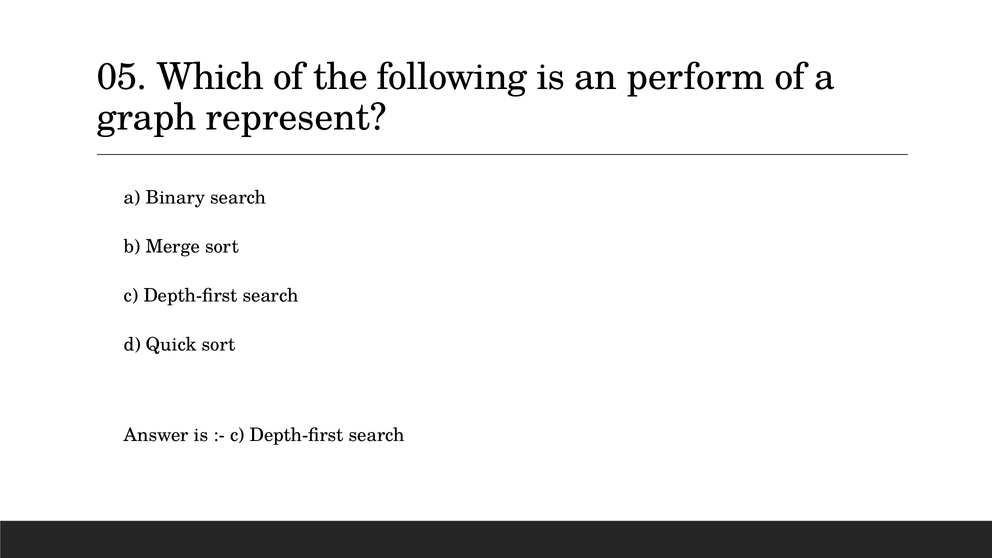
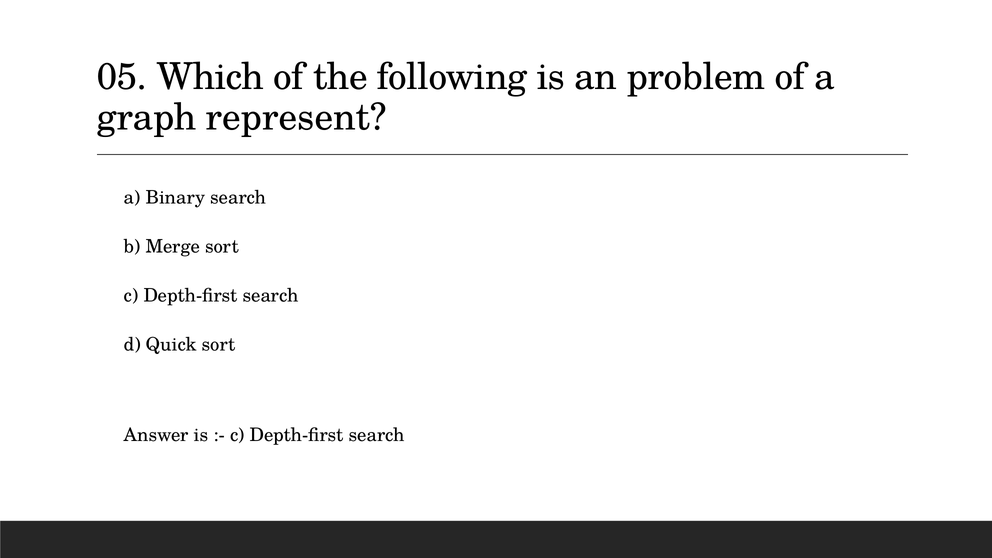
perform: perform -> problem
